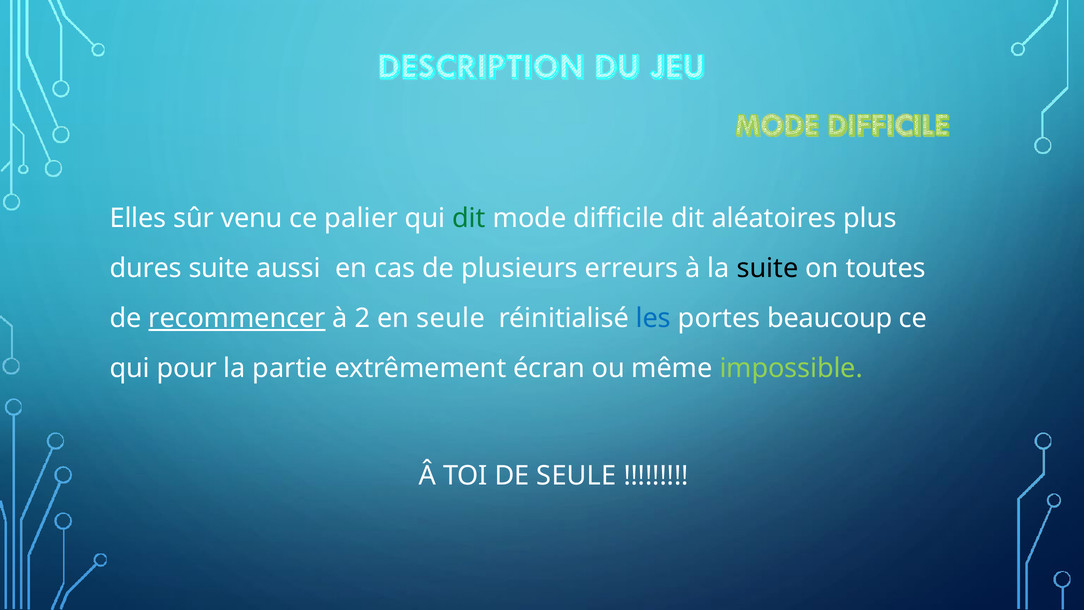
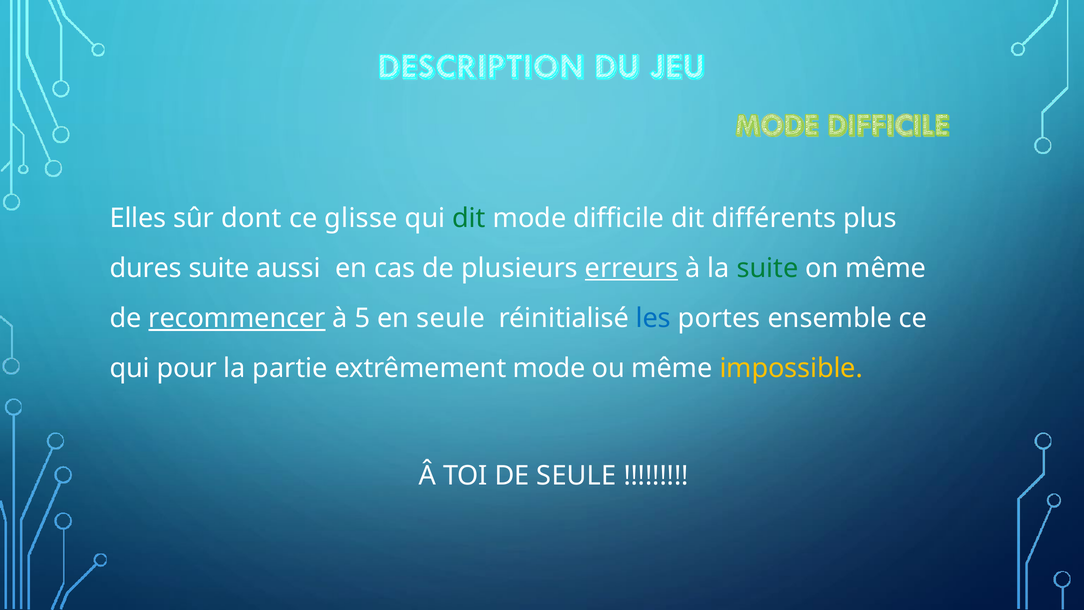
venu: venu -> dont
palier: palier -> glisse
aléatoires: aléatoires -> différents
erreurs underline: none -> present
suite at (768, 268) colour: black -> green
on toutes: toutes -> même
2: 2 -> 5
beaucoup: beaucoup -> ensemble
extrêmement écran: écran -> mode
impossible colour: light green -> yellow
